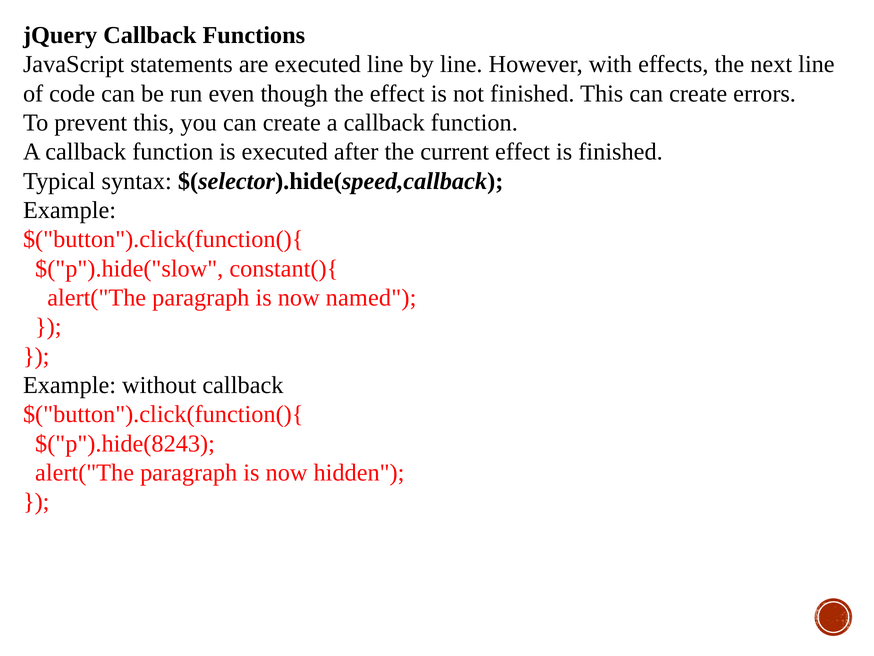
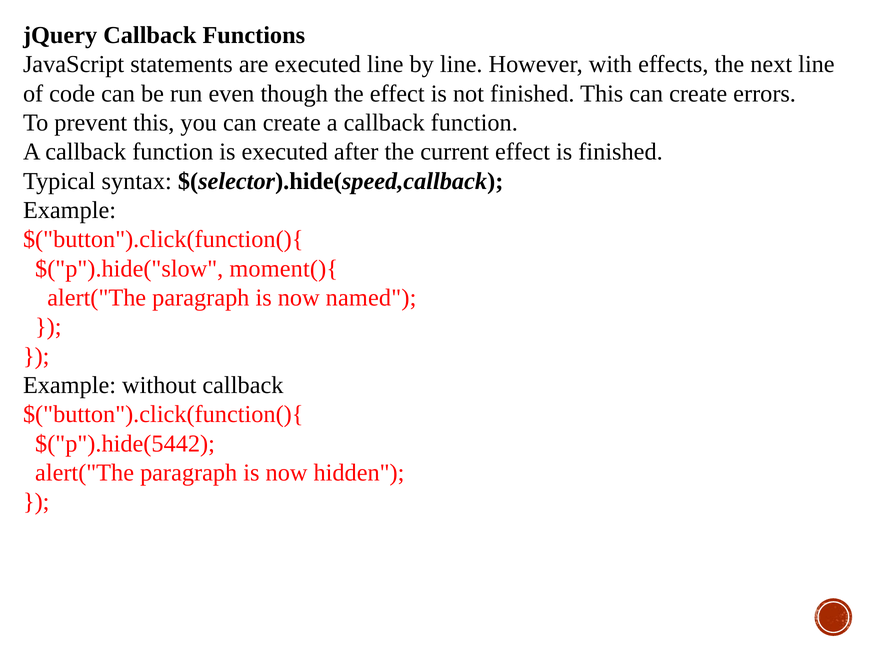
constant(){: constant(){ -> moment(){
$("p").hide(8243: $("p").hide(8243 -> $("p").hide(5442
